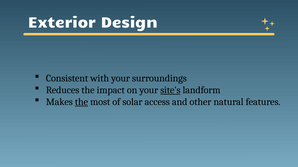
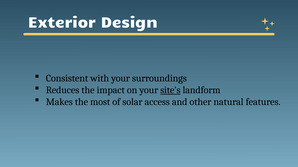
the at (81, 102) underline: present -> none
